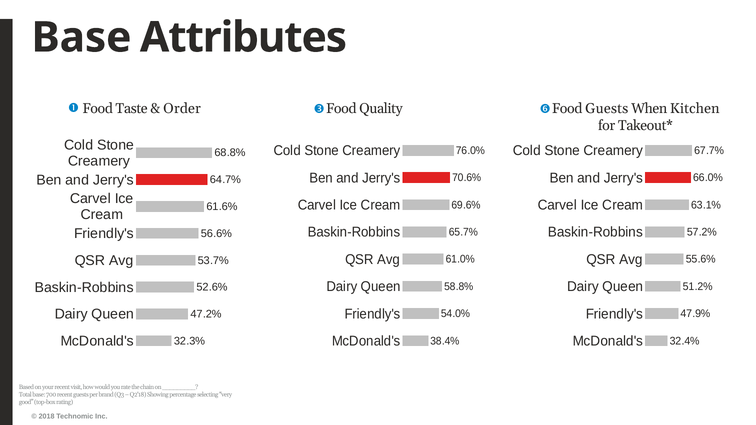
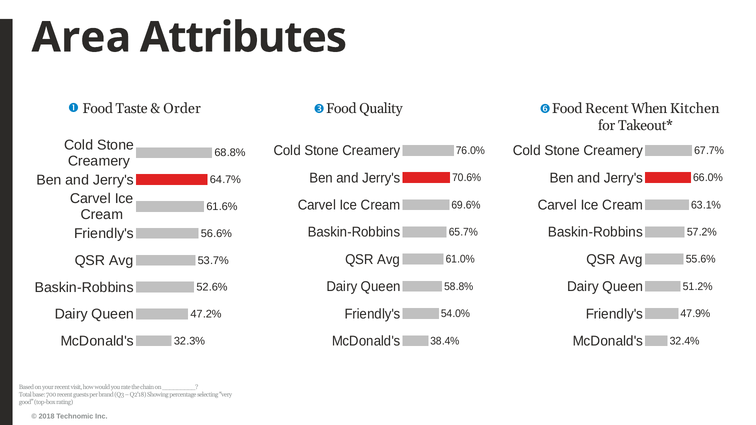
Base at (81, 38): Base -> Area
Food Guests: Guests -> Recent
